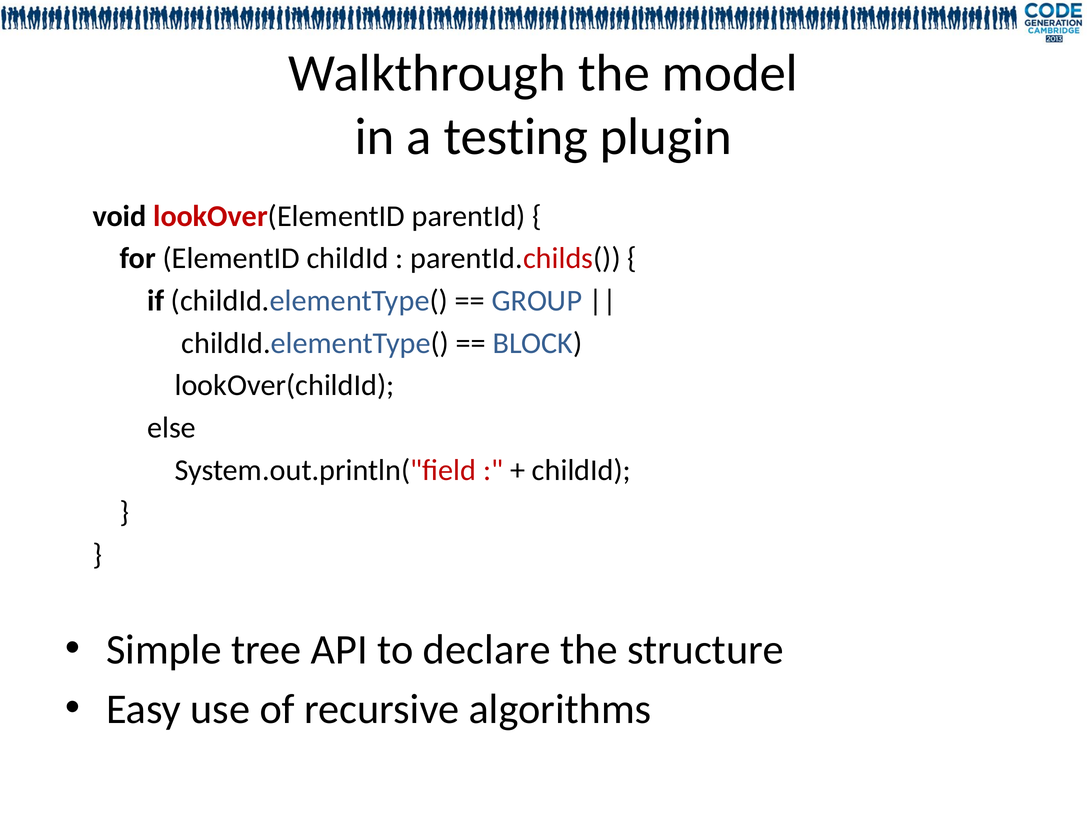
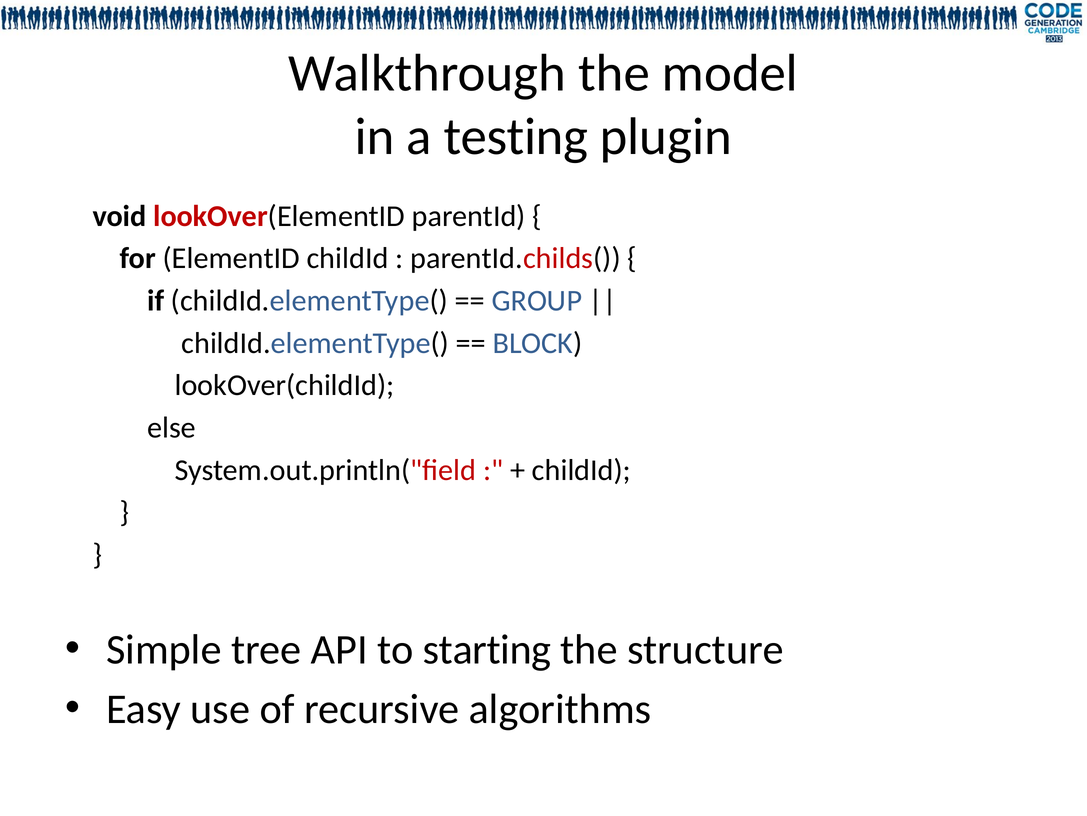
declare: declare -> starting
